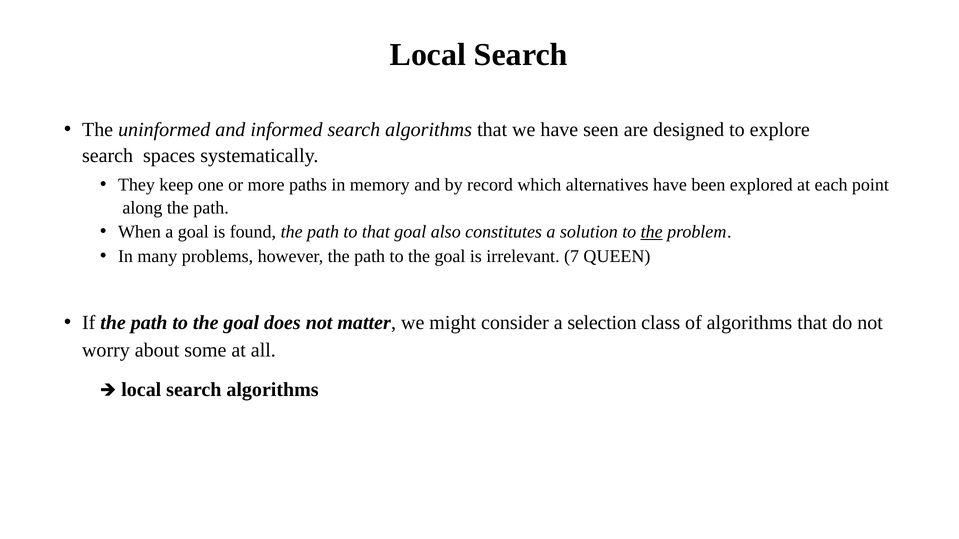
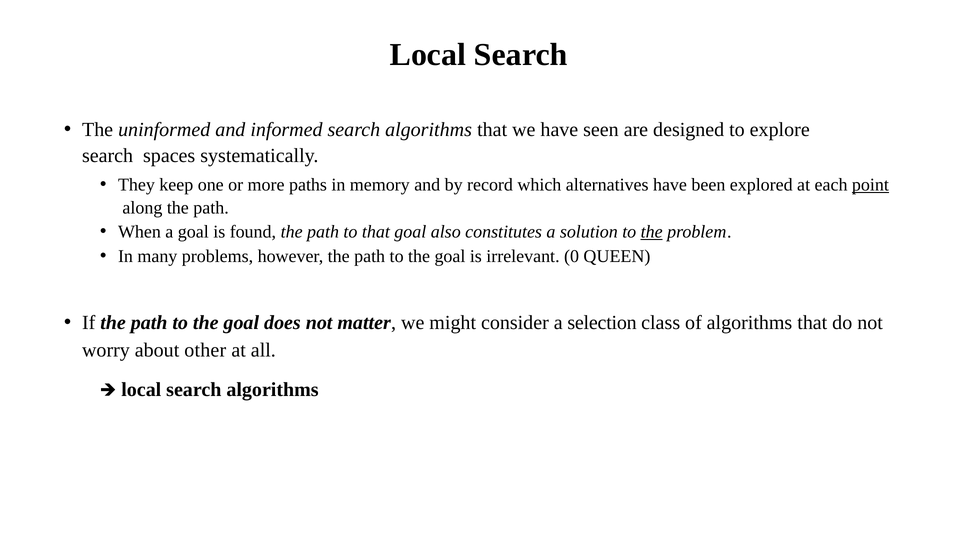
point underline: none -> present
7: 7 -> 0
some: some -> other
